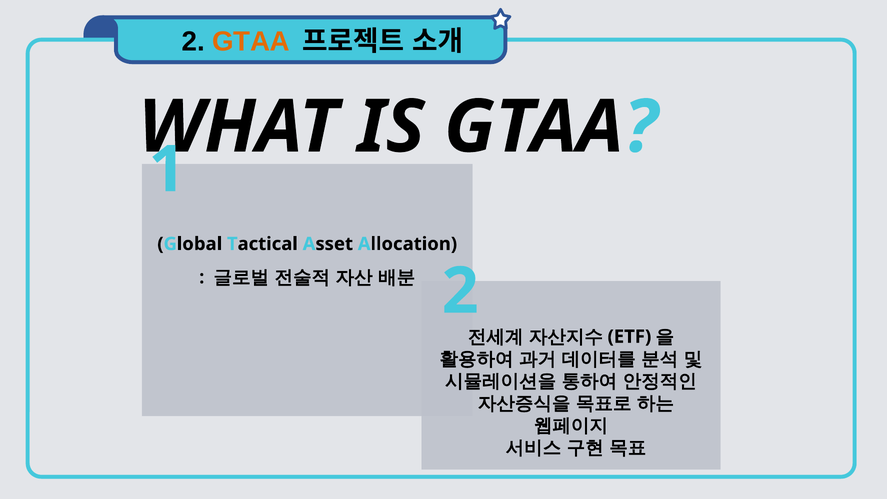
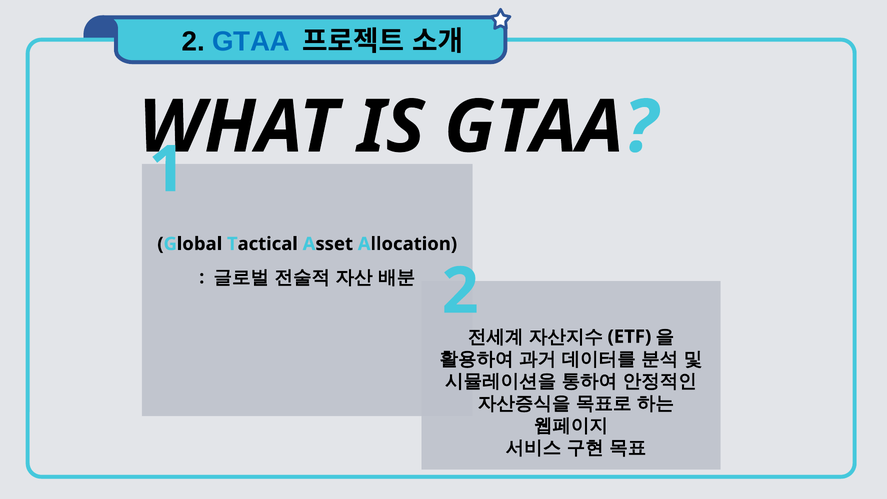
GTAA at (251, 42) colour: orange -> blue
